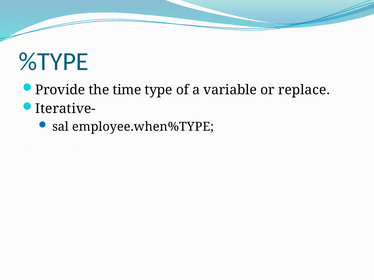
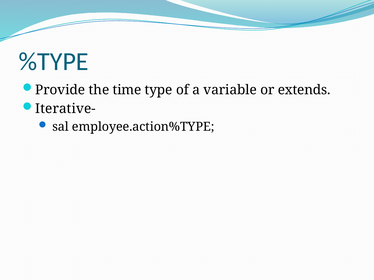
replace: replace -> extends
employee.when%TYPE: employee.when%TYPE -> employee.action%TYPE
